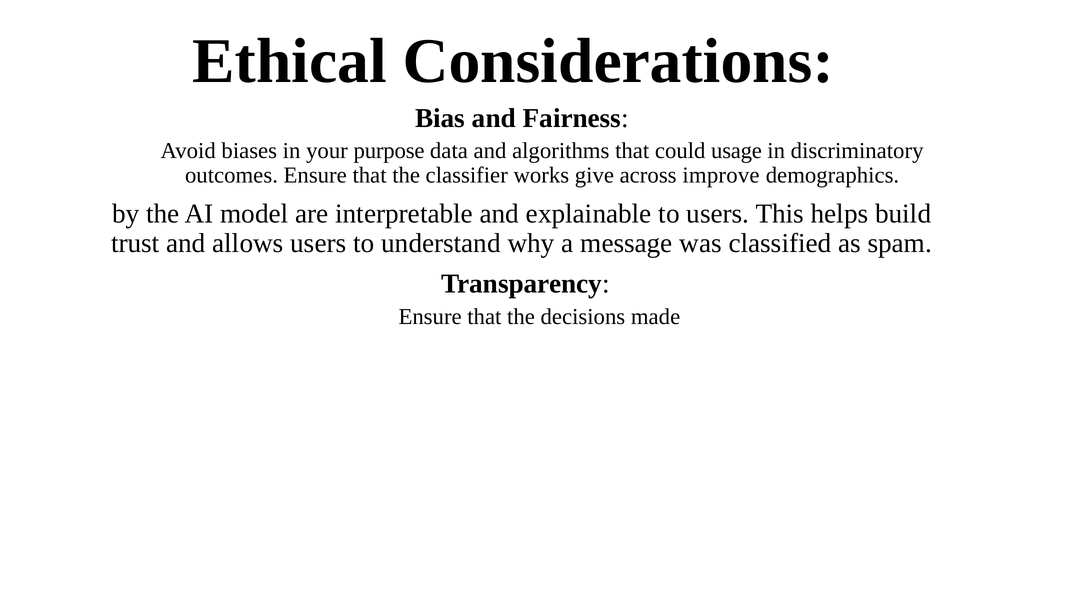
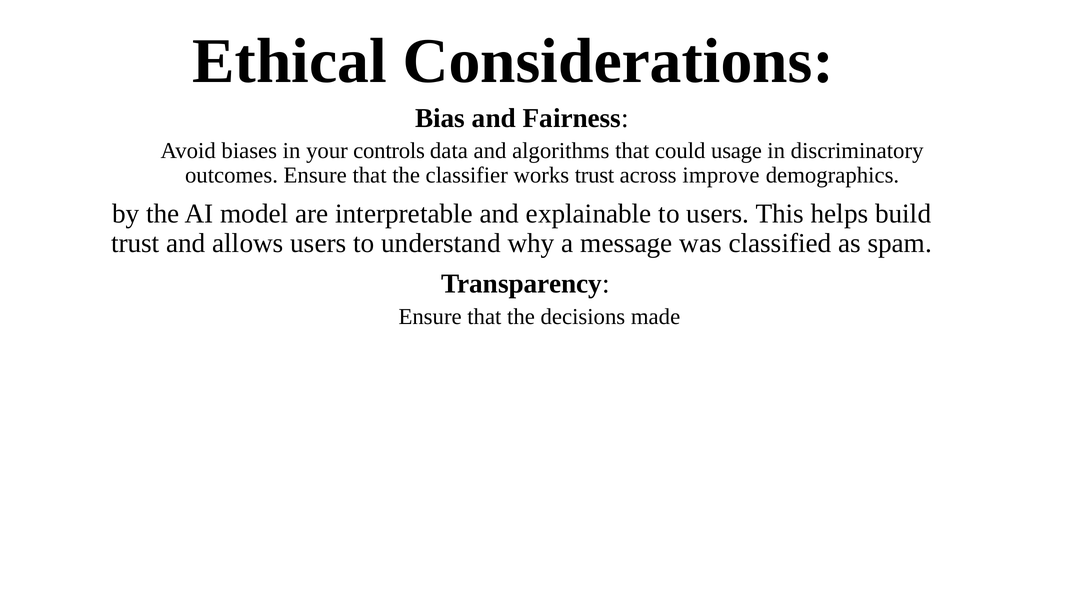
purpose: purpose -> controls
works give: give -> trust
